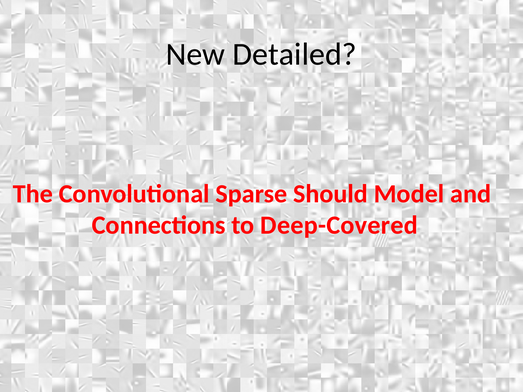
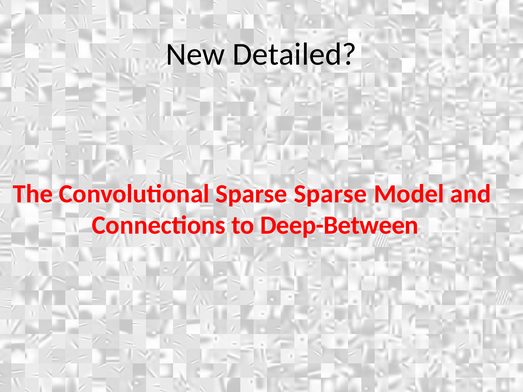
Sparse Should: Should -> Sparse
Deep-Covered: Deep-Covered -> Deep-Between
